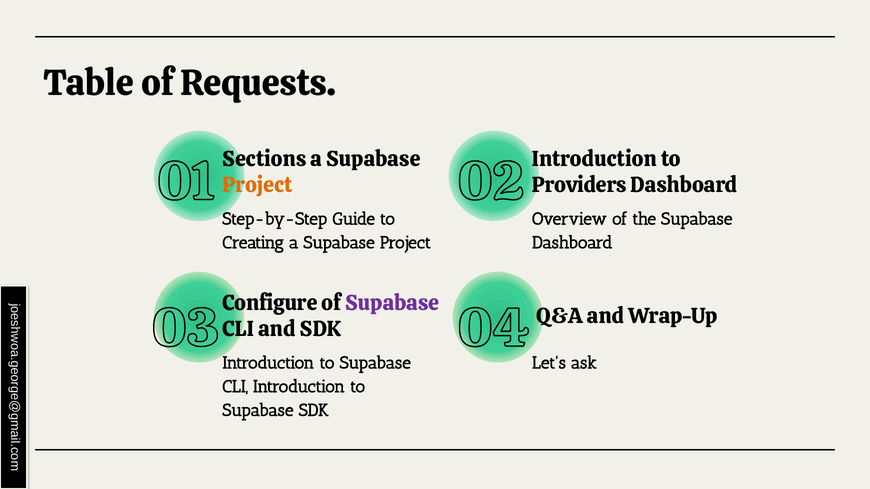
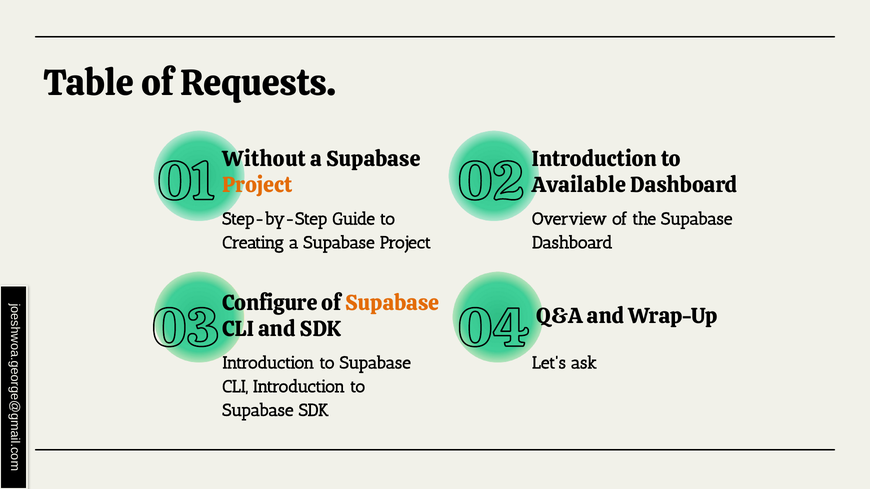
Sections: Sections -> Without
Providers: Providers -> Available
Supabase at (392, 303) colour: purple -> orange
